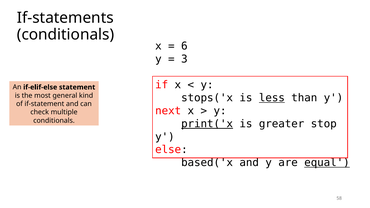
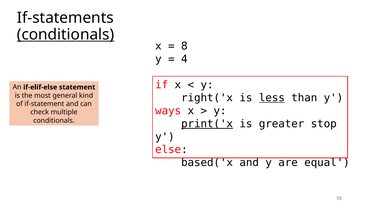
conditionals at (66, 35) underline: none -> present
6: 6 -> 8
3: 3 -> 4
stops('x: stops('x -> right('x
next: next -> ways
equal underline: present -> none
